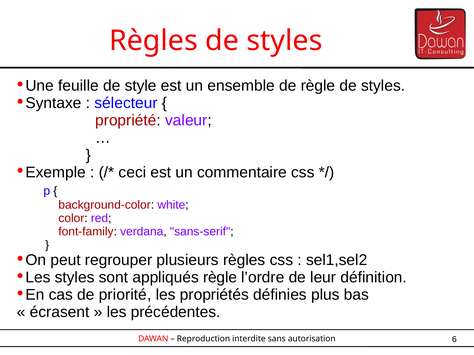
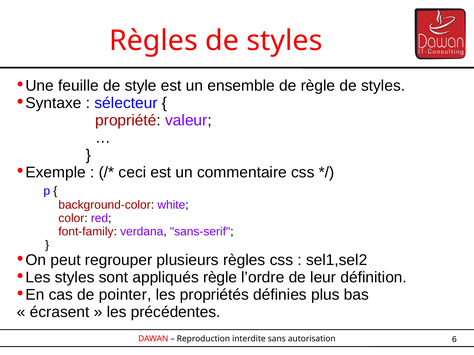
priorité: priorité -> pointer
